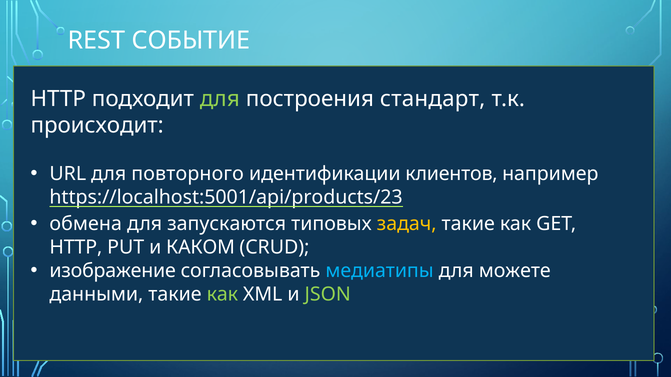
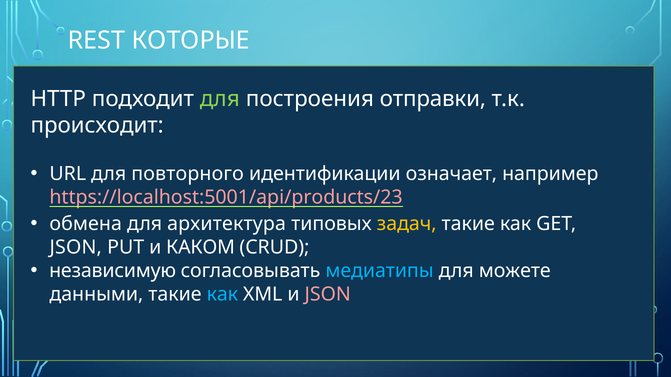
СОБЫТИЕ: СОБЫТИЕ -> КОТОРЫЕ
стандарт: стандарт -> отправки
клиентов: клиентов -> означает
https://localhost:5001/api/products/23 colour: white -> pink
запускаются: запускаются -> архитектура
HTTP at (76, 248): HTTP -> JSON
изображение: изображение -> независимую
как at (222, 295) colour: light green -> light blue
JSON at (328, 295) colour: light green -> pink
